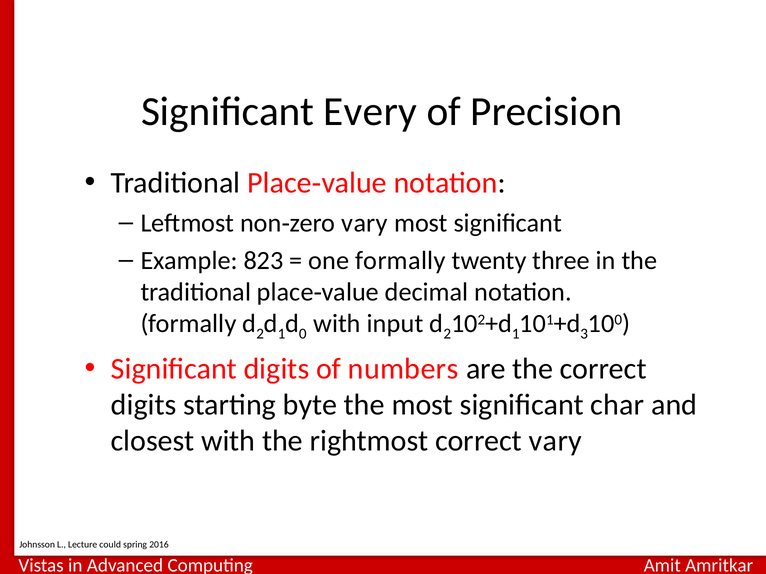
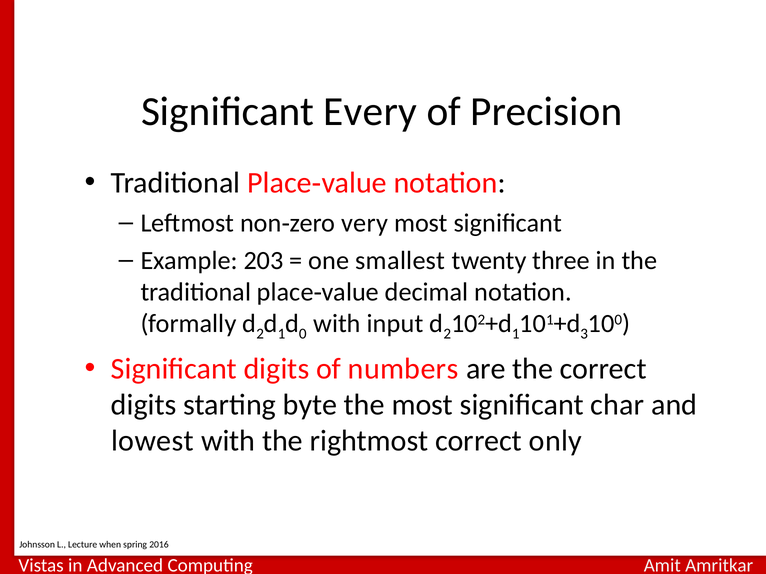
vary at (365, 223): vary -> very
823: 823 -> 203
one formally: formally -> smallest
closest: closest -> lowest
correct vary: vary -> only
could: could -> when
